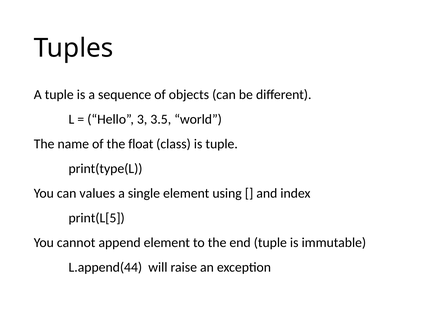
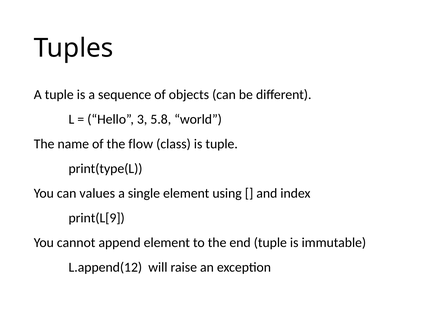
3.5: 3.5 -> 5.8
float: float -> flow
print(L[5: print(L[5 -> print(L[9
L.append(44: L.append(44 -> L.append(12
